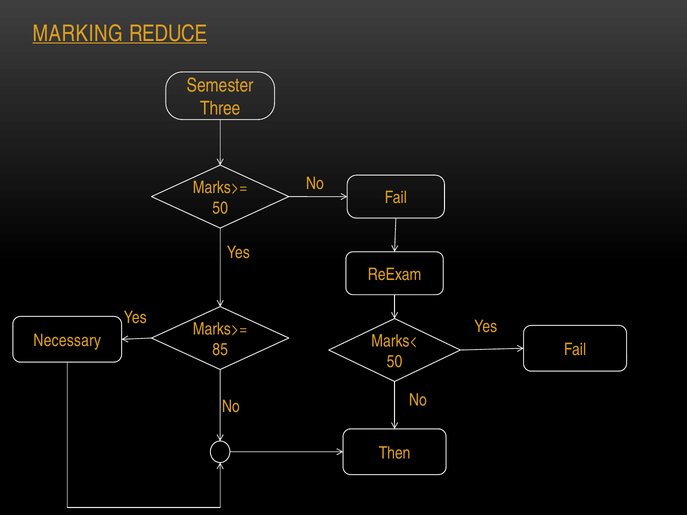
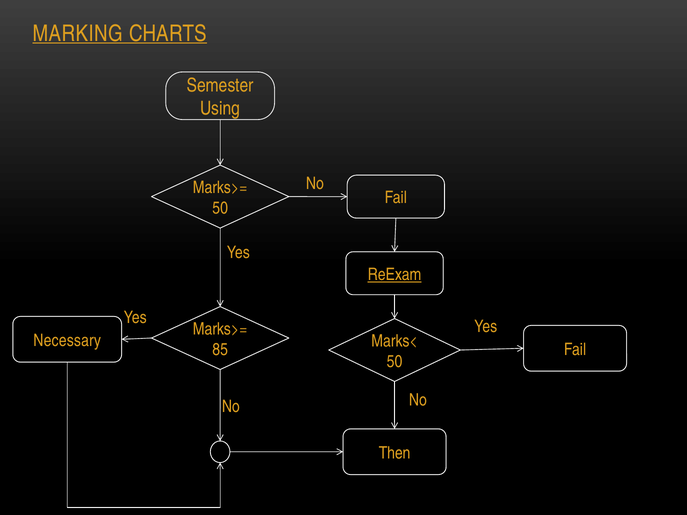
REDUCE: REDUCE -> CHARTS
Three: Three -> Using
ReExam underline: none -> present
